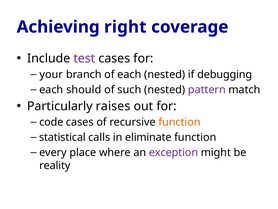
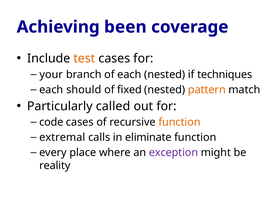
right: right -> been
test colour: purple -> orange
debugging: debugging -> techniques
such: such -> fixed
pattern colour: purple -> orange
raises: raises -> called
statistical: statistical -> extremal
